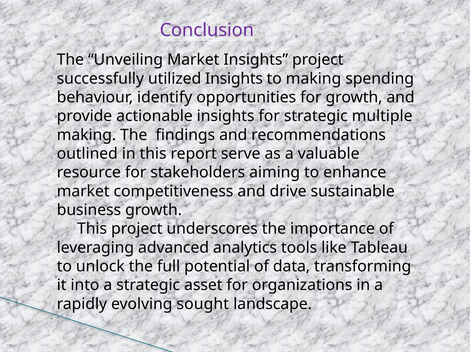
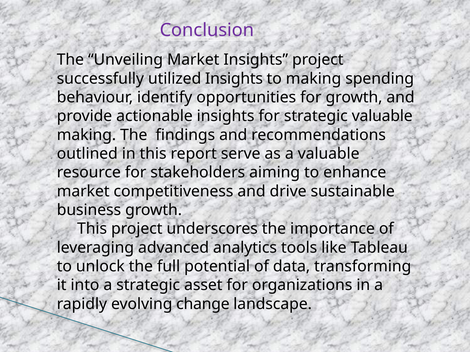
strategic multiple: multiple -> valuable
sought: sought -> change
